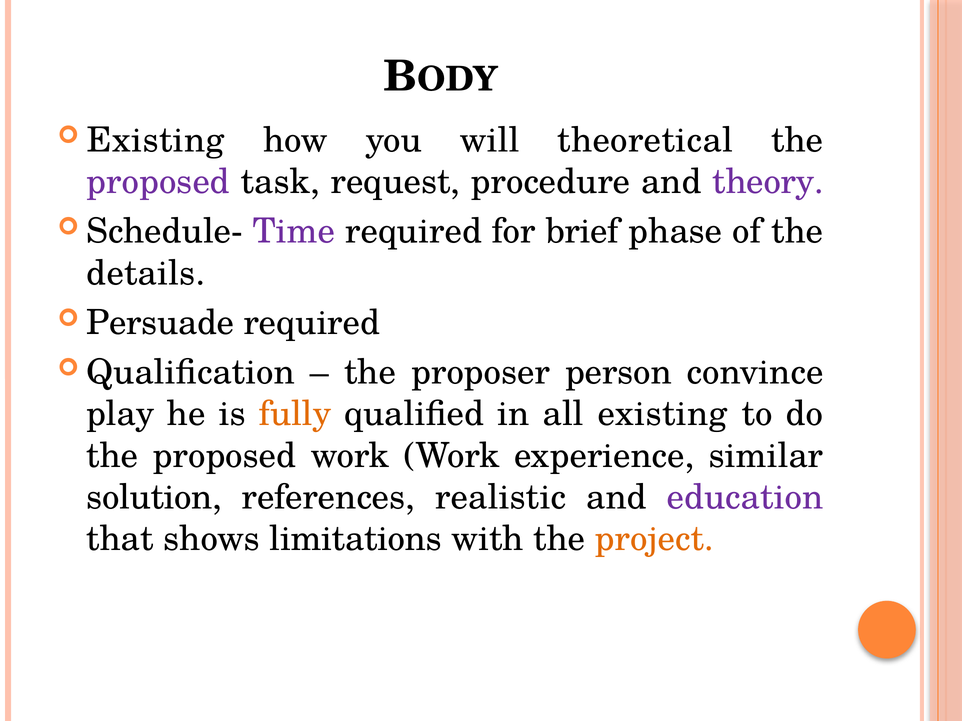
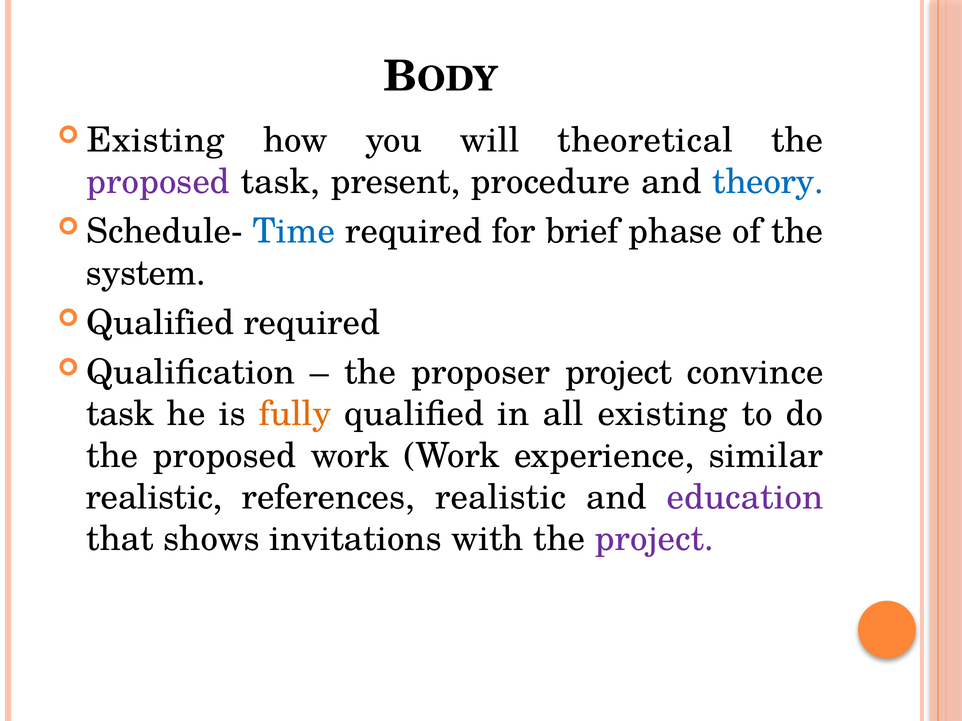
request: request -> present
theory colour: purple -> blue
Time colour: purple -> blue
details: details -> system
Persuade at (160, 323): Persuade -> Qualified
proposer person: person -> project
play at (120, 414): play -> task
solution at (154, 498): solution -> realistic
limitations: limitations -> invitations
project at (654, 539) colour: orange -> purple
